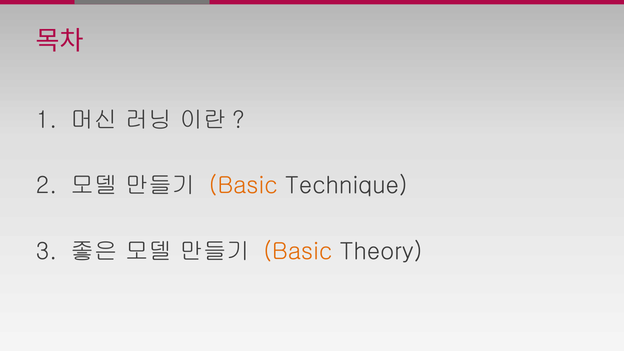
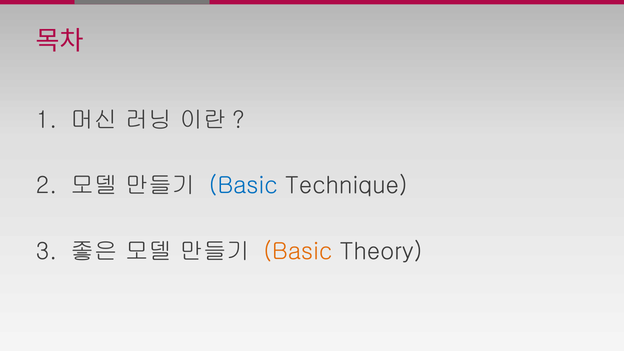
Basic at (243, 186) colour: orange -> blue
